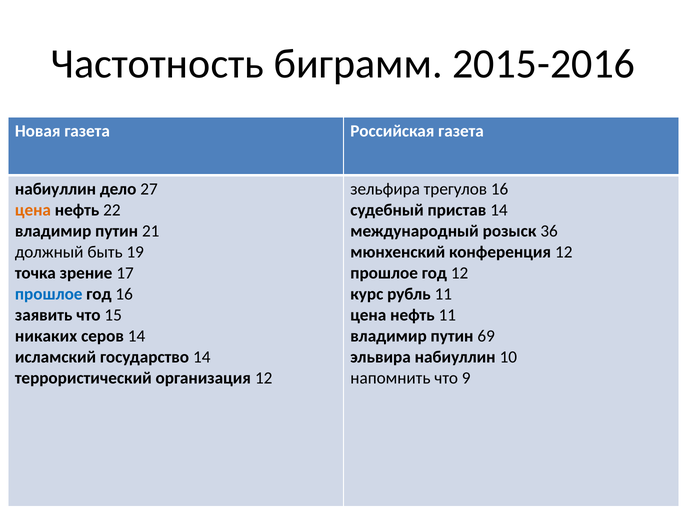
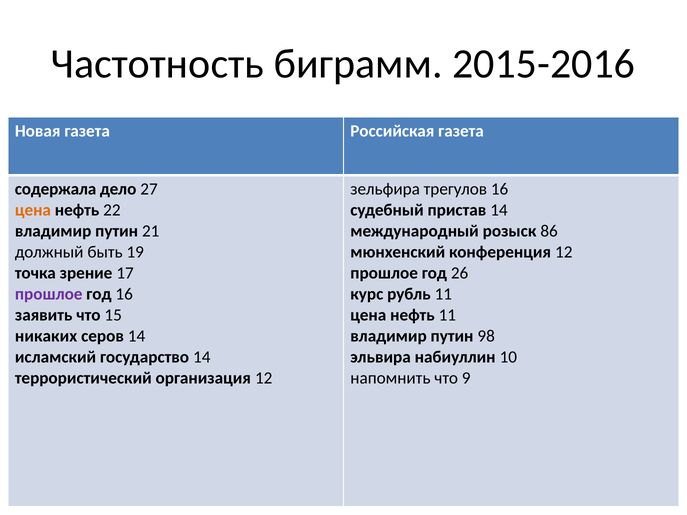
набиуллин at (56, 189): набиуллин -> содержала
36: 36 -> 86
год 12: 12 -> 26
прошлое at (49, 294) colour: blue -> purple
69: 69 -> 98
